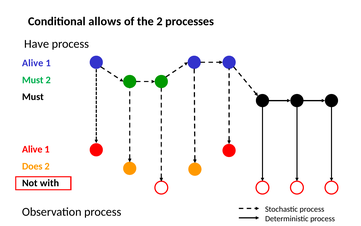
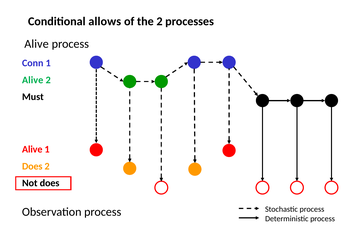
Have at (37, 44): Have -> Alive
Alive at (33, 63): Alive -> Conn
Must at (33, 80): Must -> Alive
Not with: with -> does
